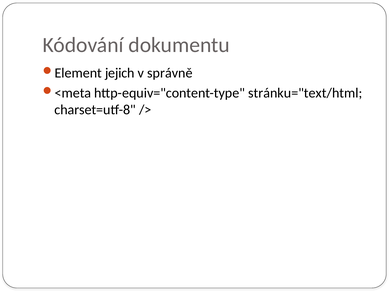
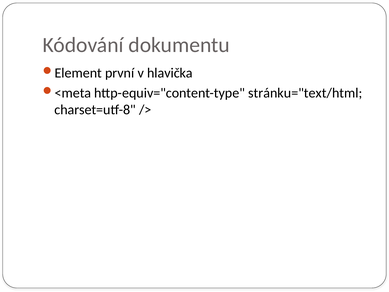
jejich: jejich -> první
správně: správně -> hlavička
